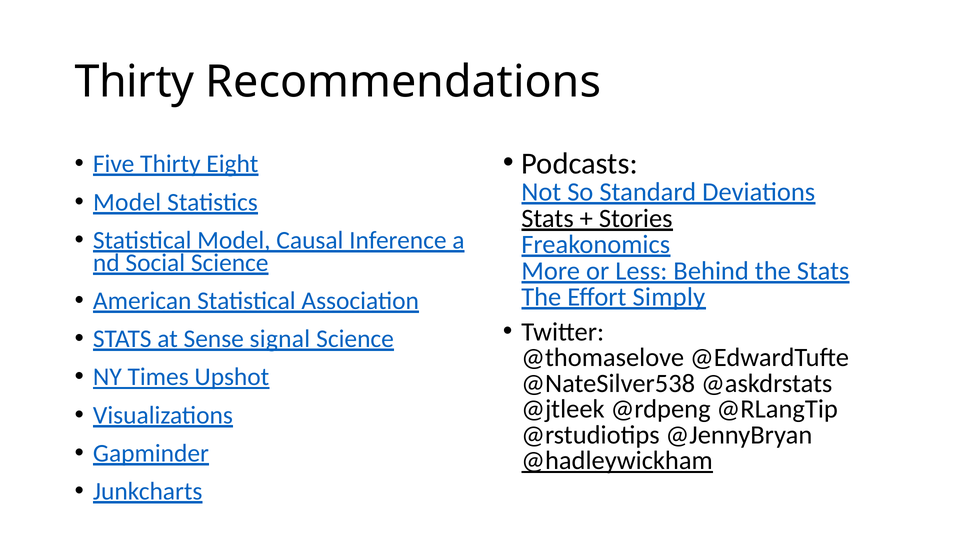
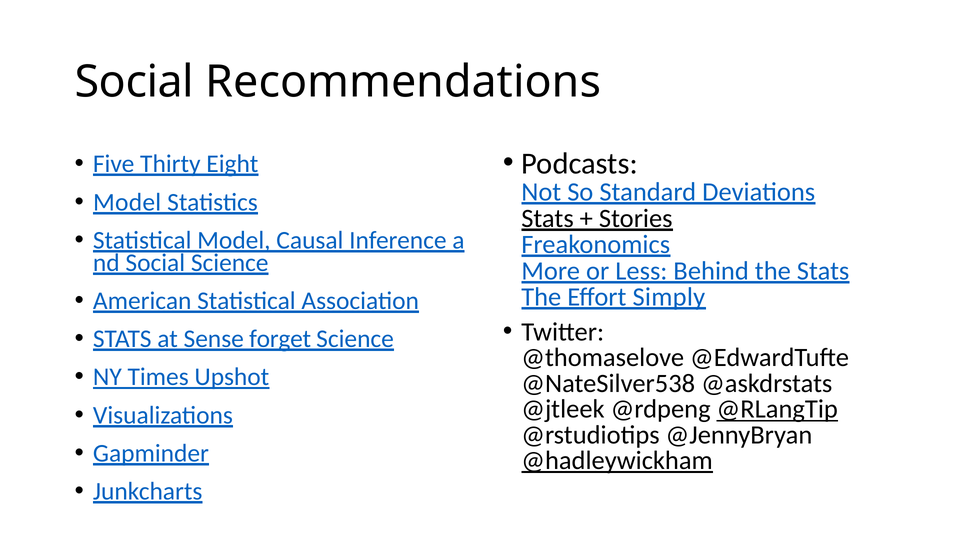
Thirty at (134, 82): Thirty -> Social
signal: signal -> forget
@RLangTip underline: none -> present
